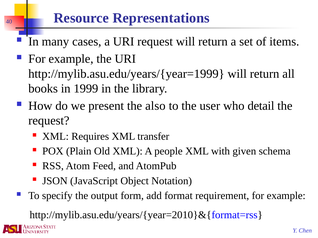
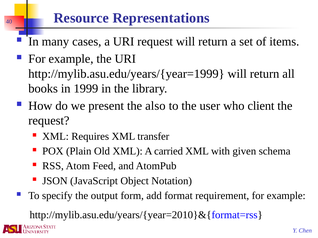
detail: detail -> client
people: people -> carried
